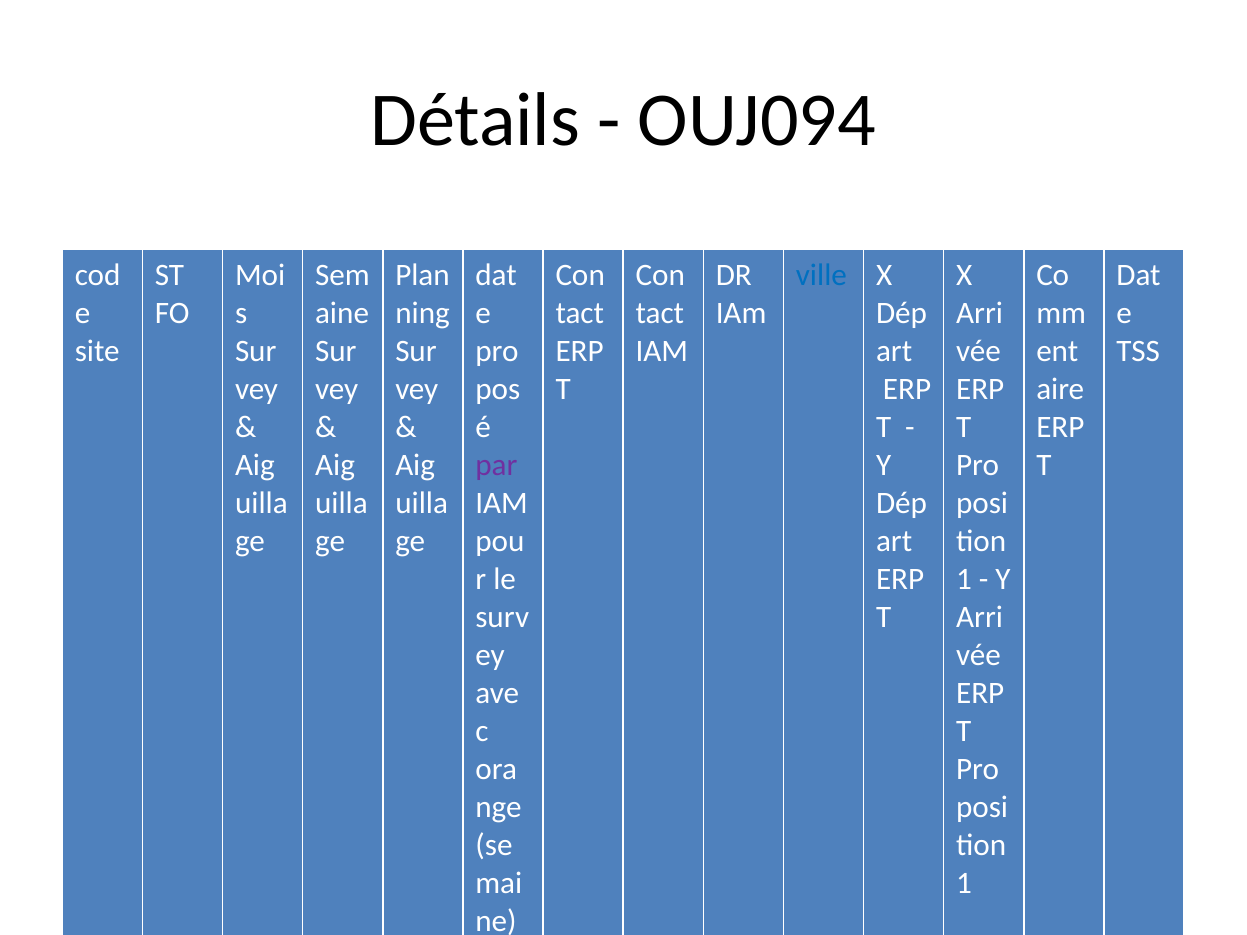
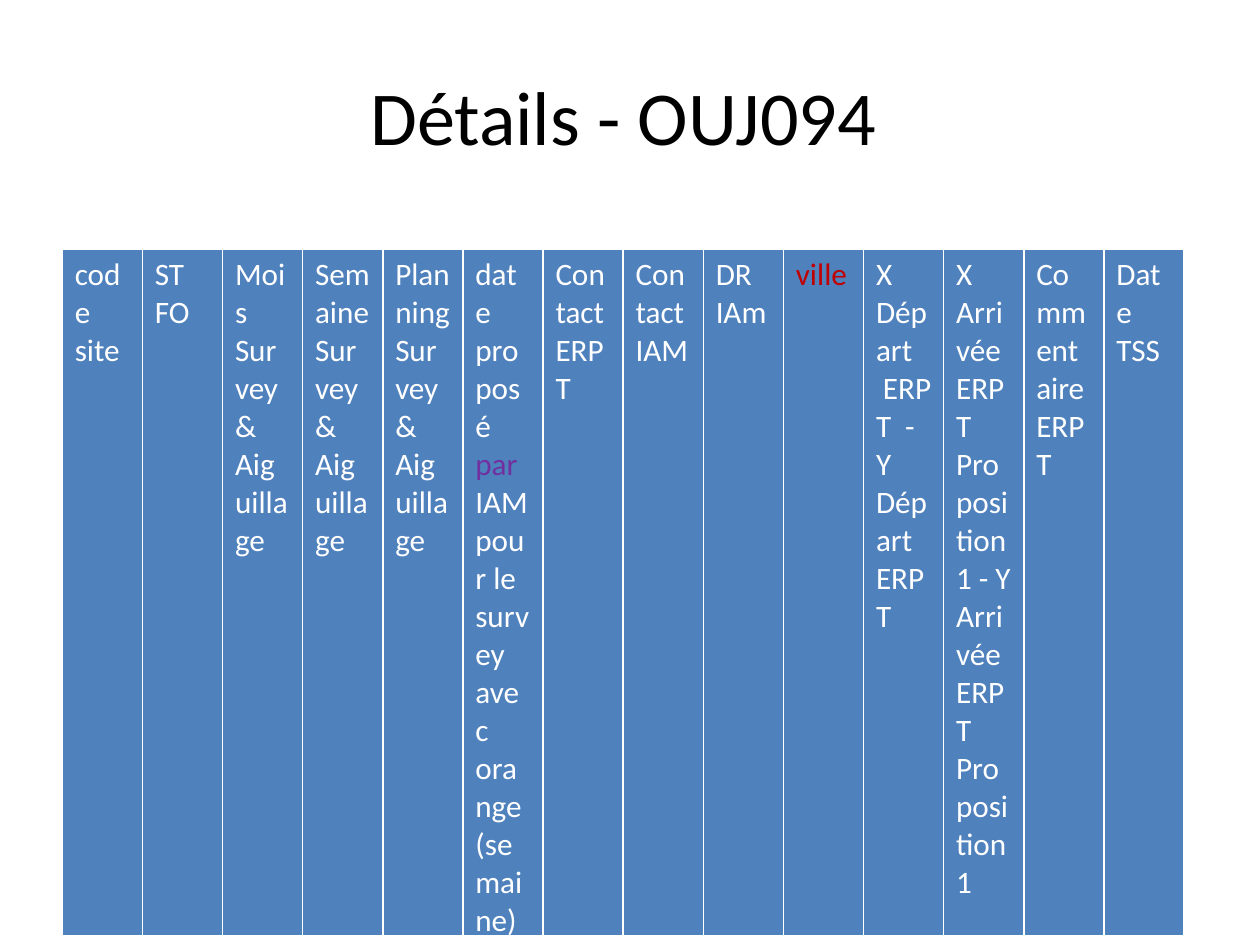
ville colour: blue -> red
